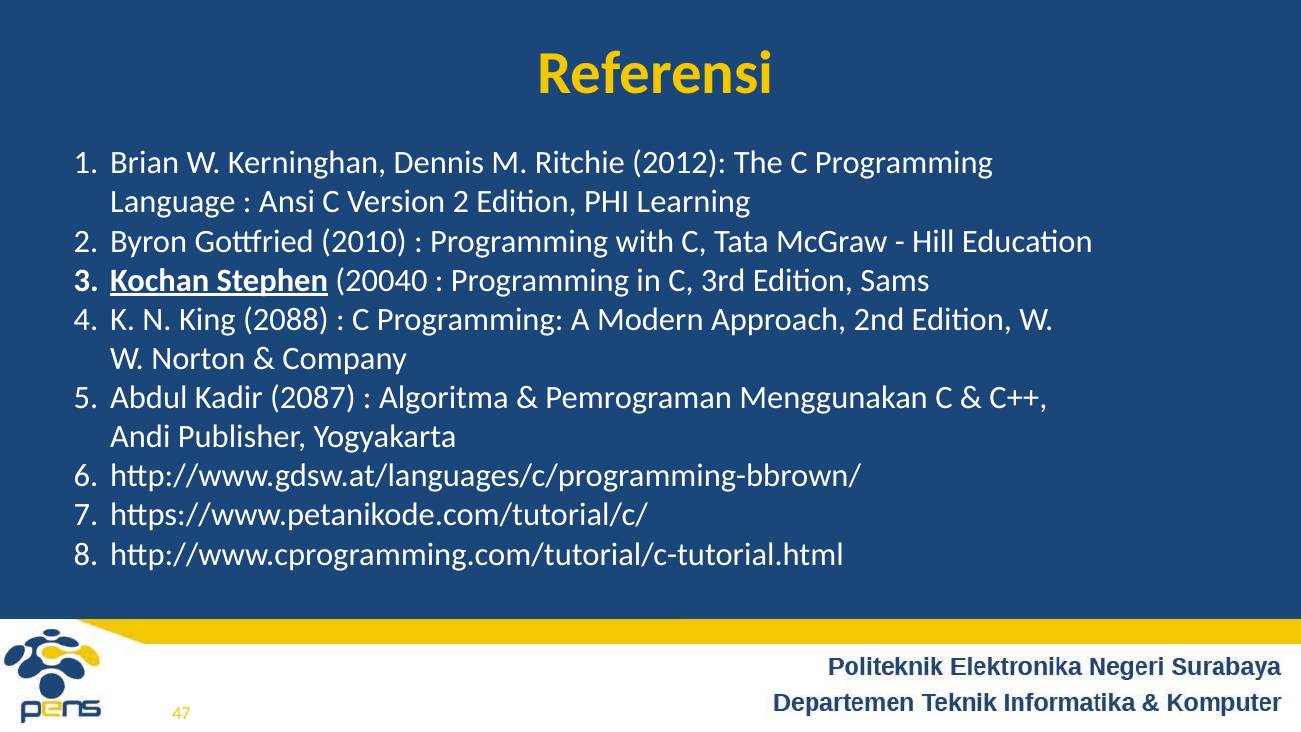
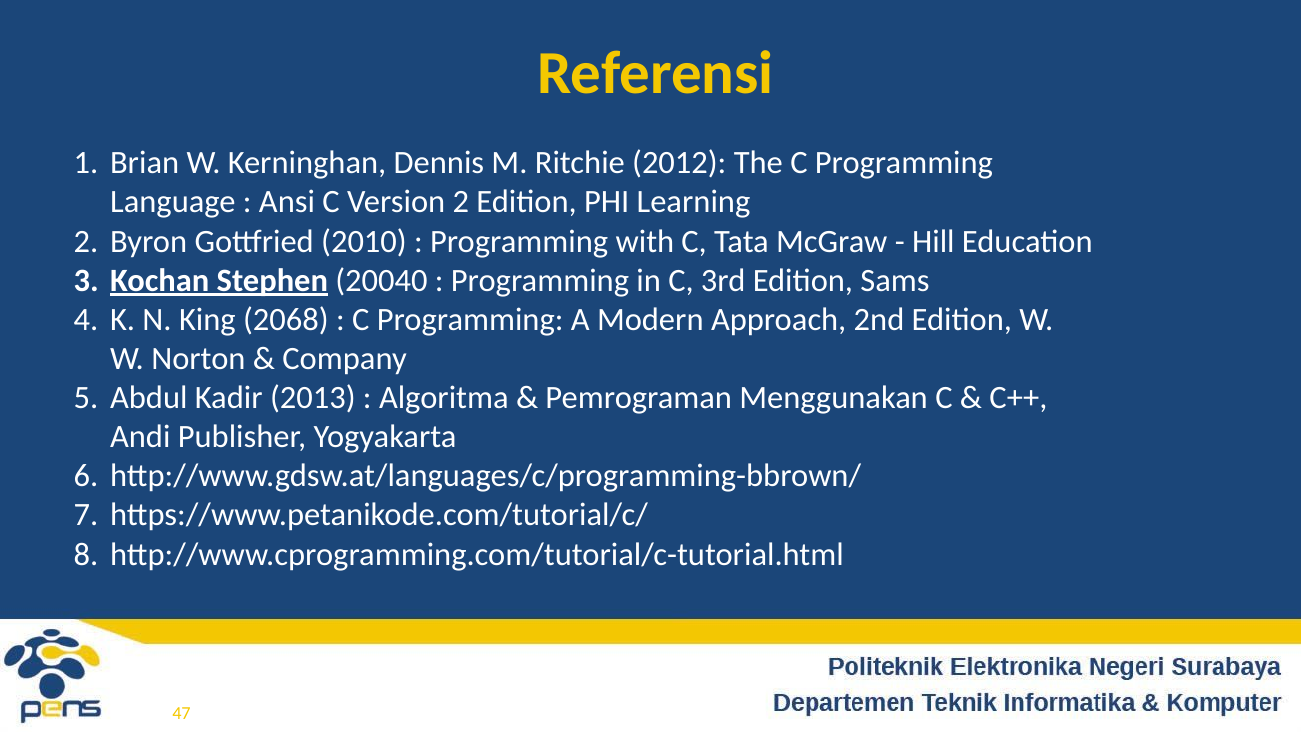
2088: 2088 -> 2068
2087: 2087 -> 2013
